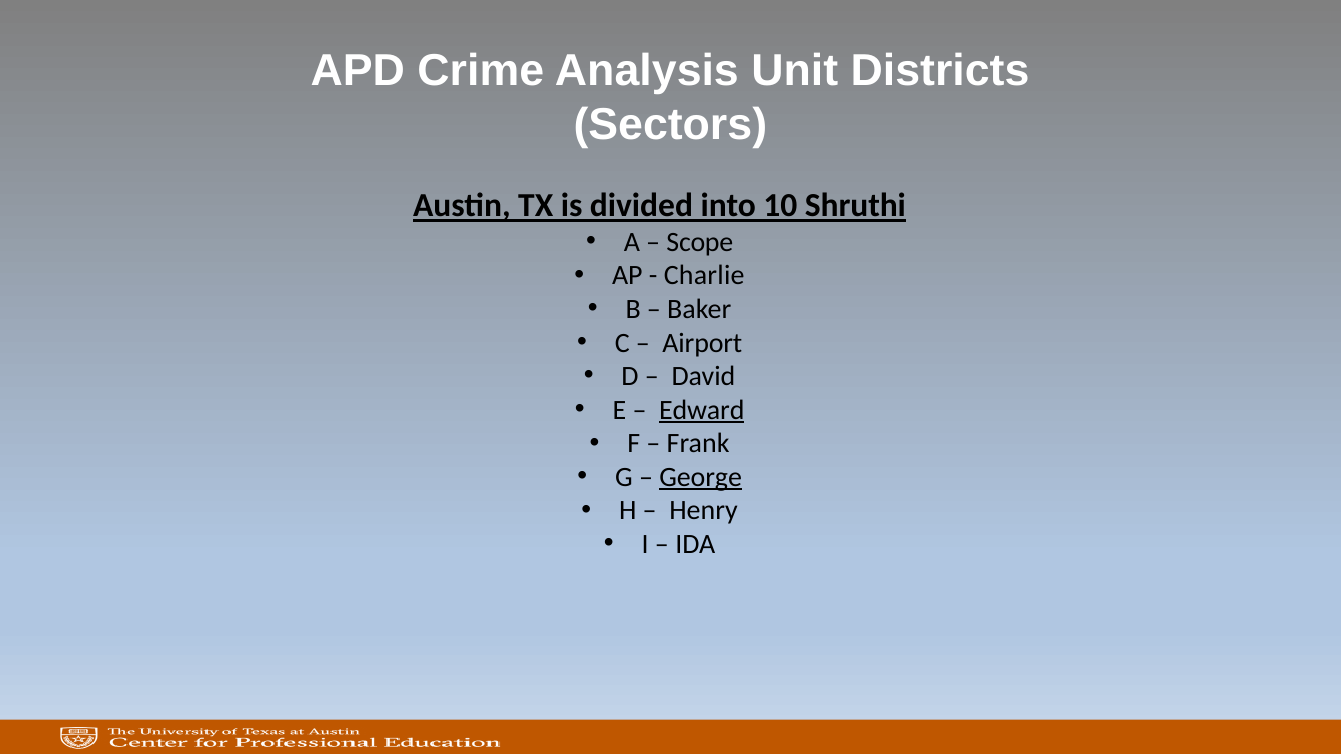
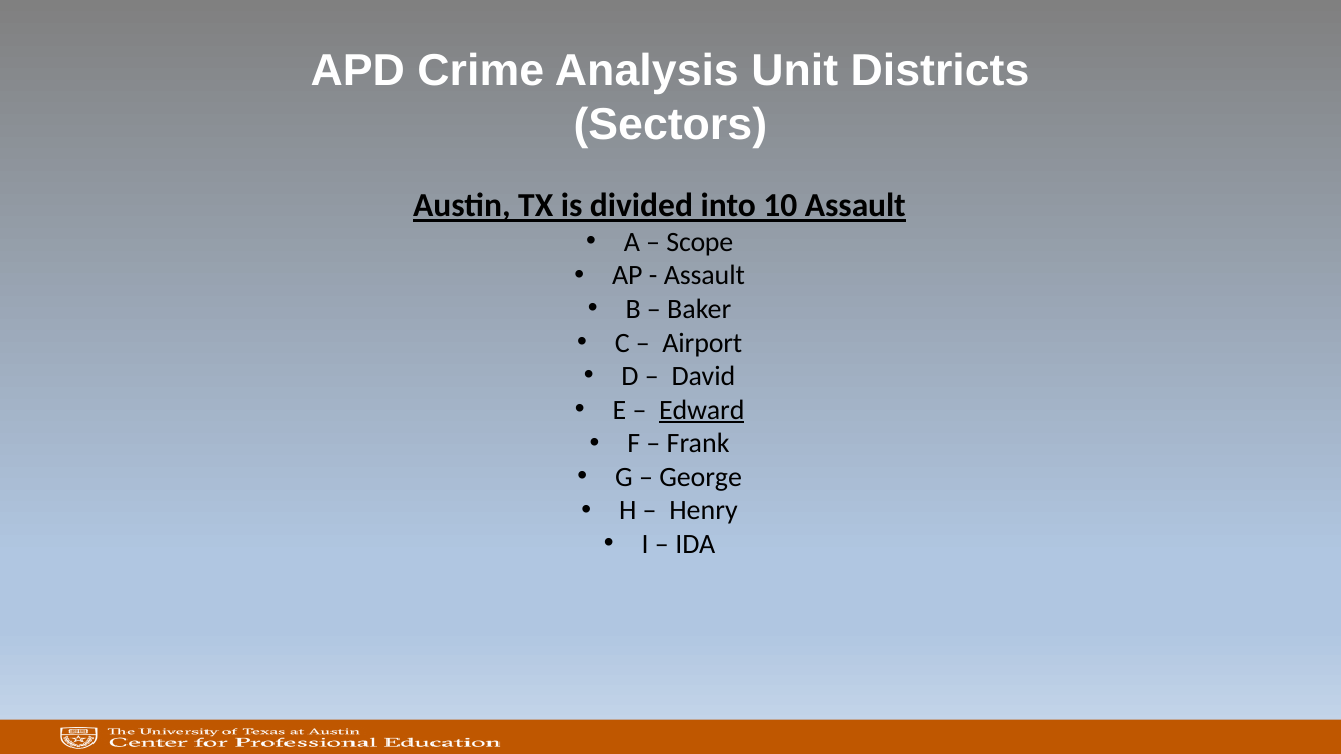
10 Shruthi: Shruthi -> Assault
Charlie at (704, 276): Charlie -> Assault
George underline: present -> none
